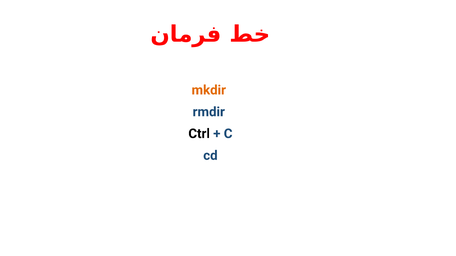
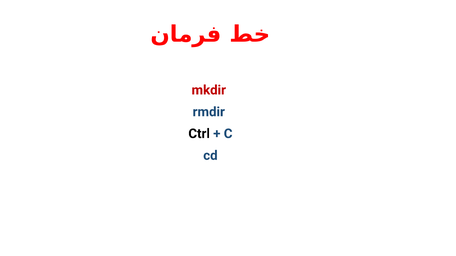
mkdir colour: orange -> red
